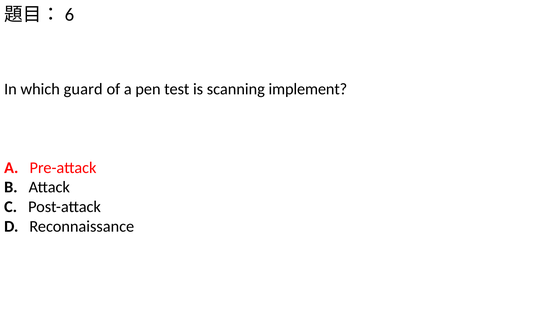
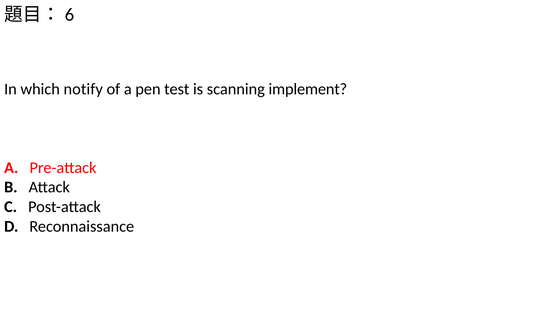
guard: guard -> notify
